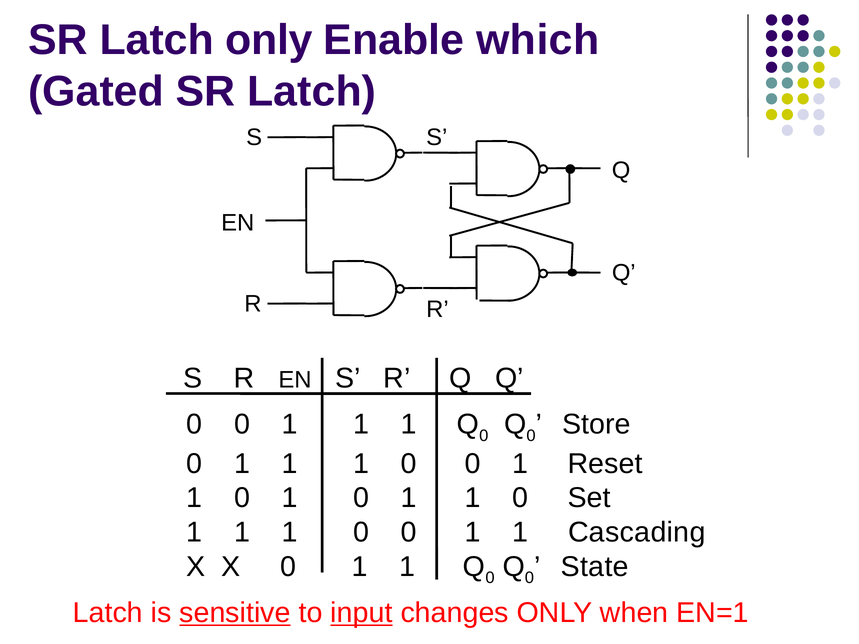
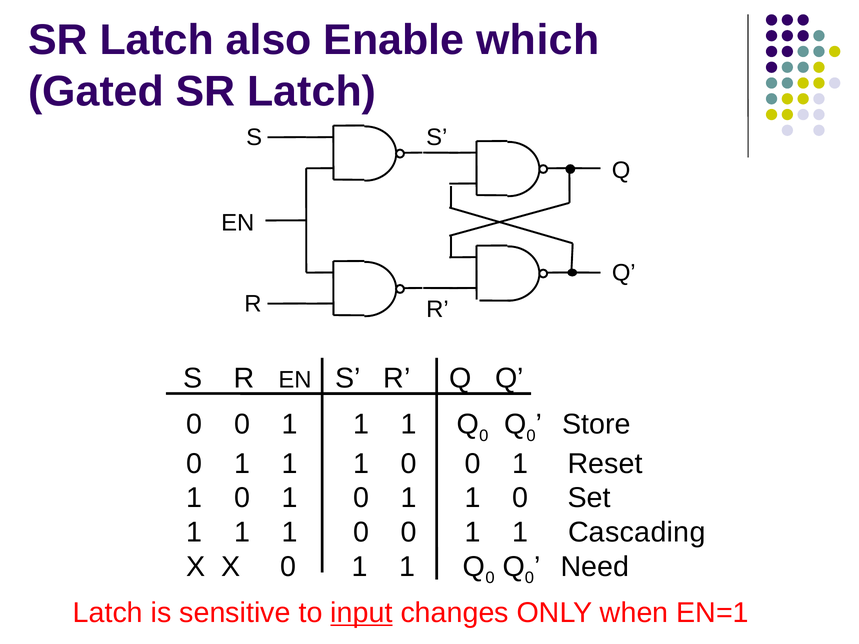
Latch only: only -> also
State: State -> Need
sensitive underline: present -> none
